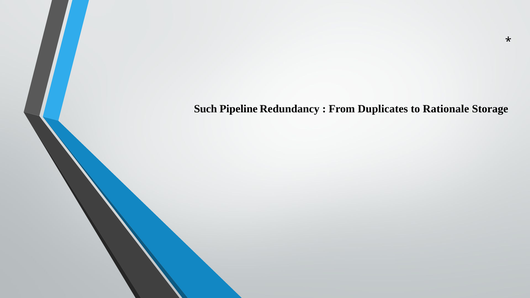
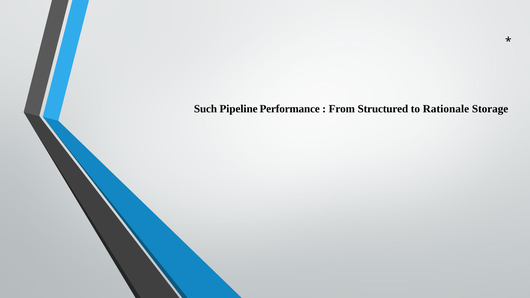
Redundancy: Redundancy -> Performance
Duplicates: Duplicates -> Structured
